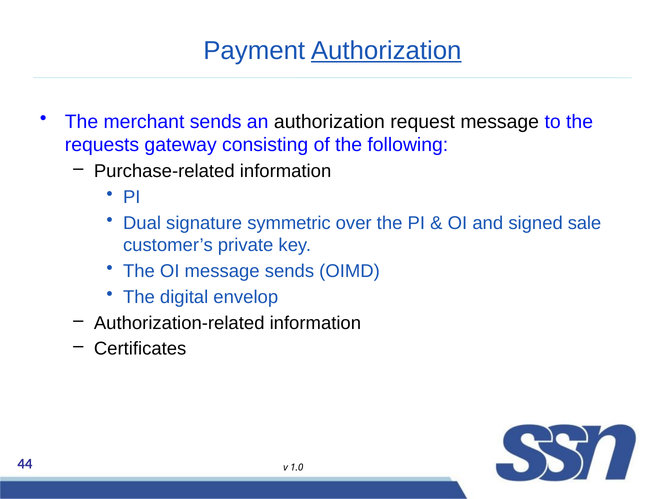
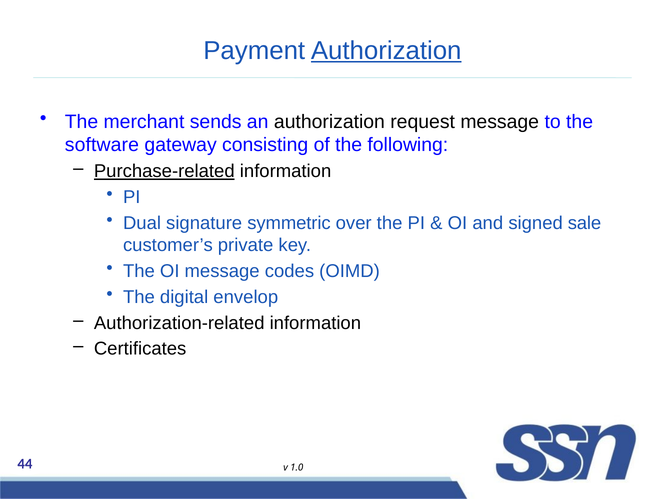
requests: requests -> software
Purchase-related underline: none -> present
message sends: sends -> codes
